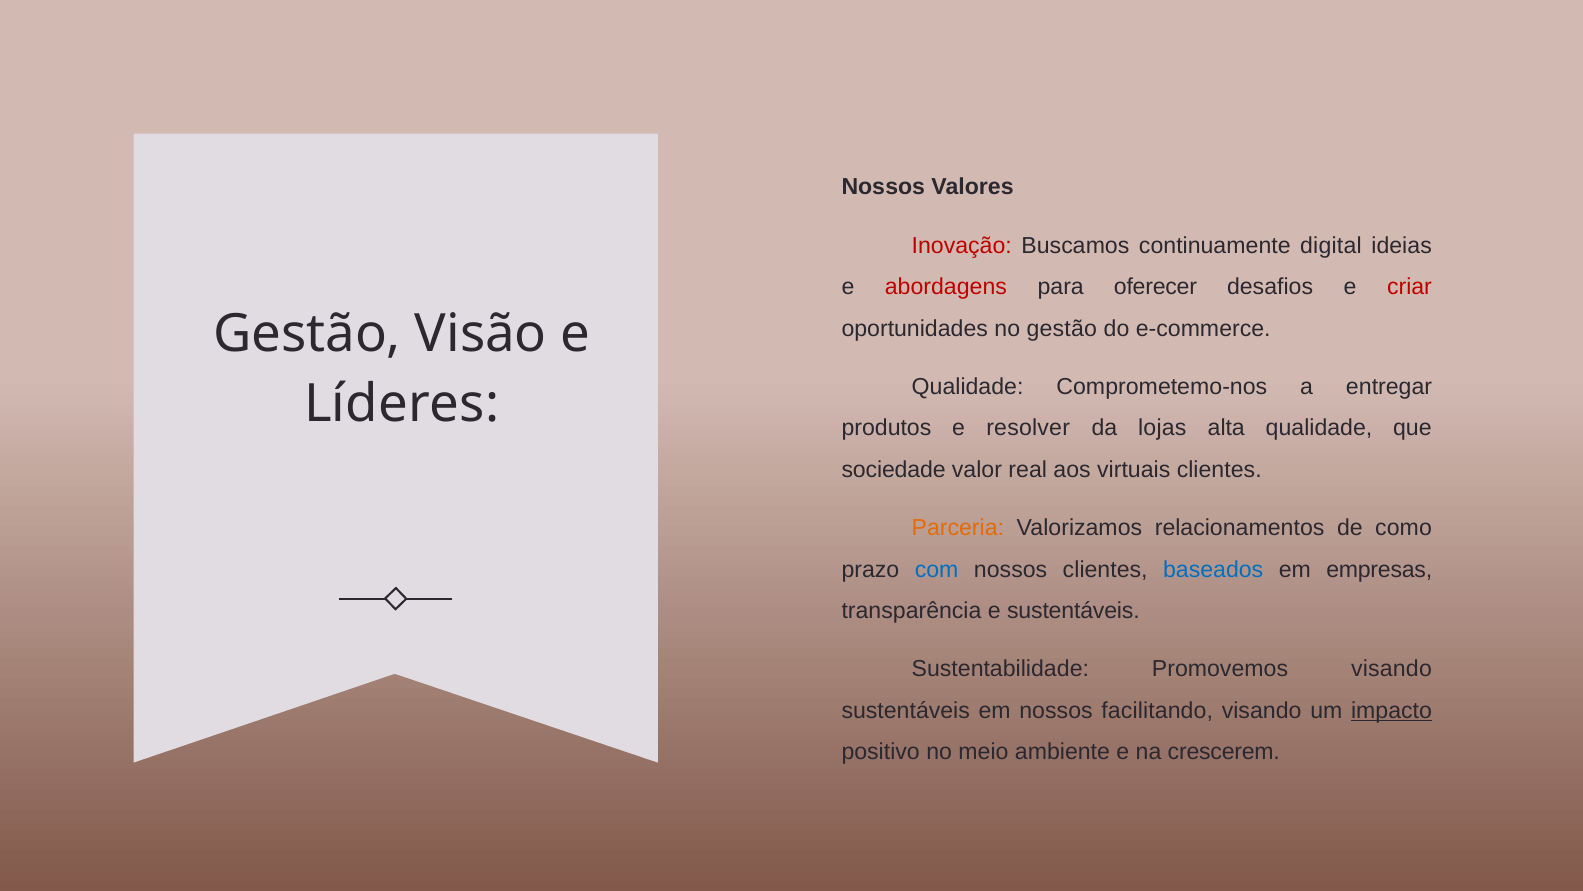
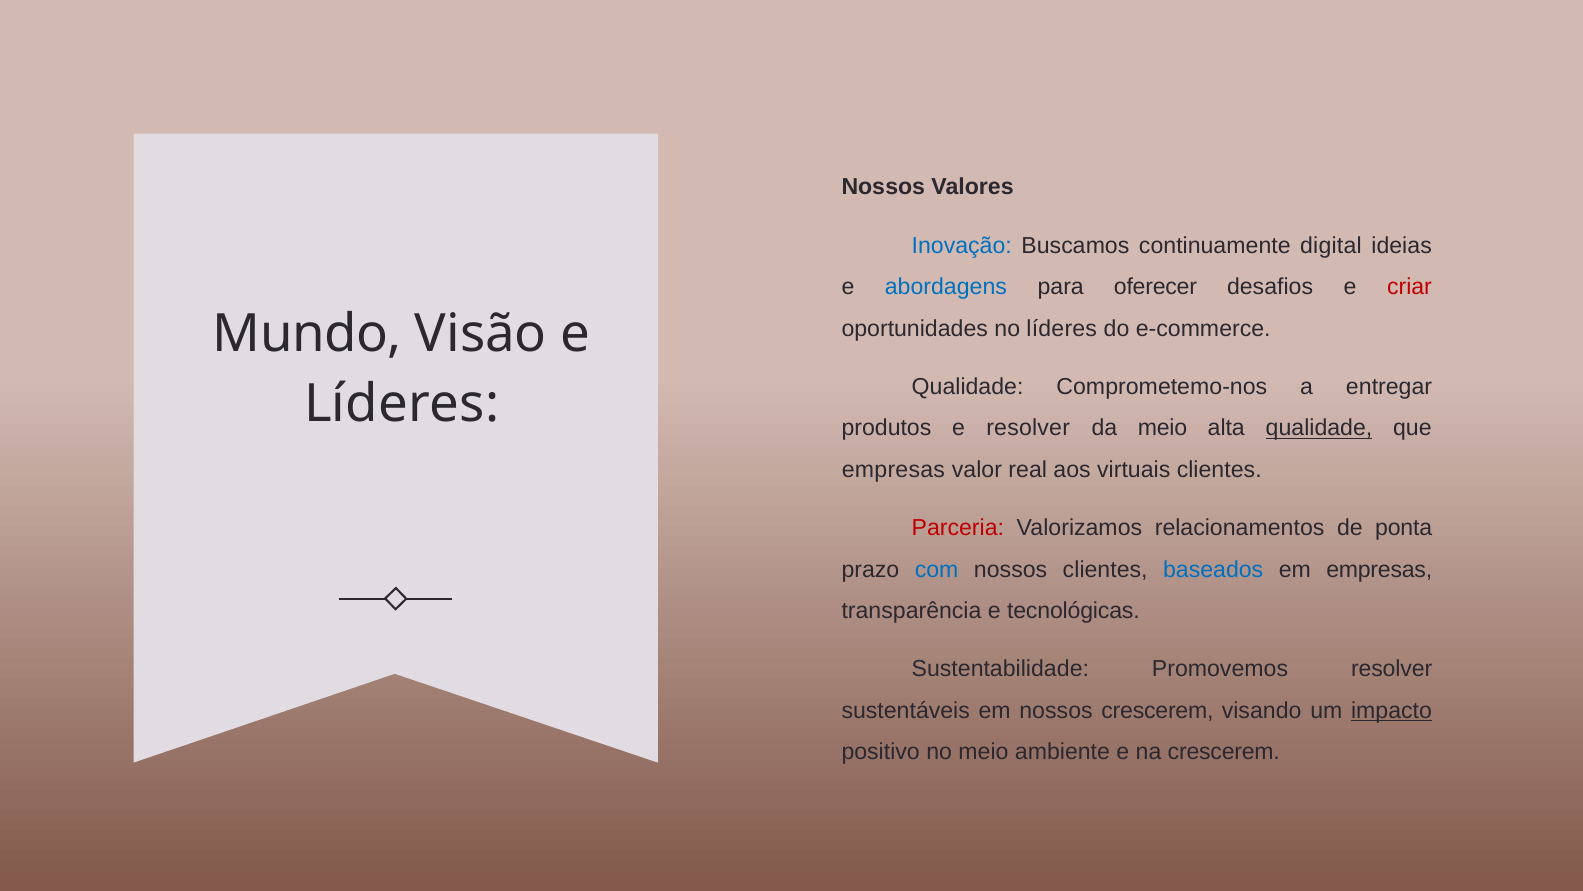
Inovação colour: red -> blue
abordagens colour: red -> blue
no gestão: gestão -> líderes
Gestão at (307, 334): Gestão -> Mundo
da lojas: lojas -> meio
qualidade at (1319, 428) underline: none -> present
sociedade at (894, 470): sociedade -> empresas
Parceria colour: orange -> red
como: como -> ponta
e sustentáveis: sustentáveis -> tecnológicas
Promovemos visando: visando -> resolver
nossos facilitando: facilitando -> crescerem
